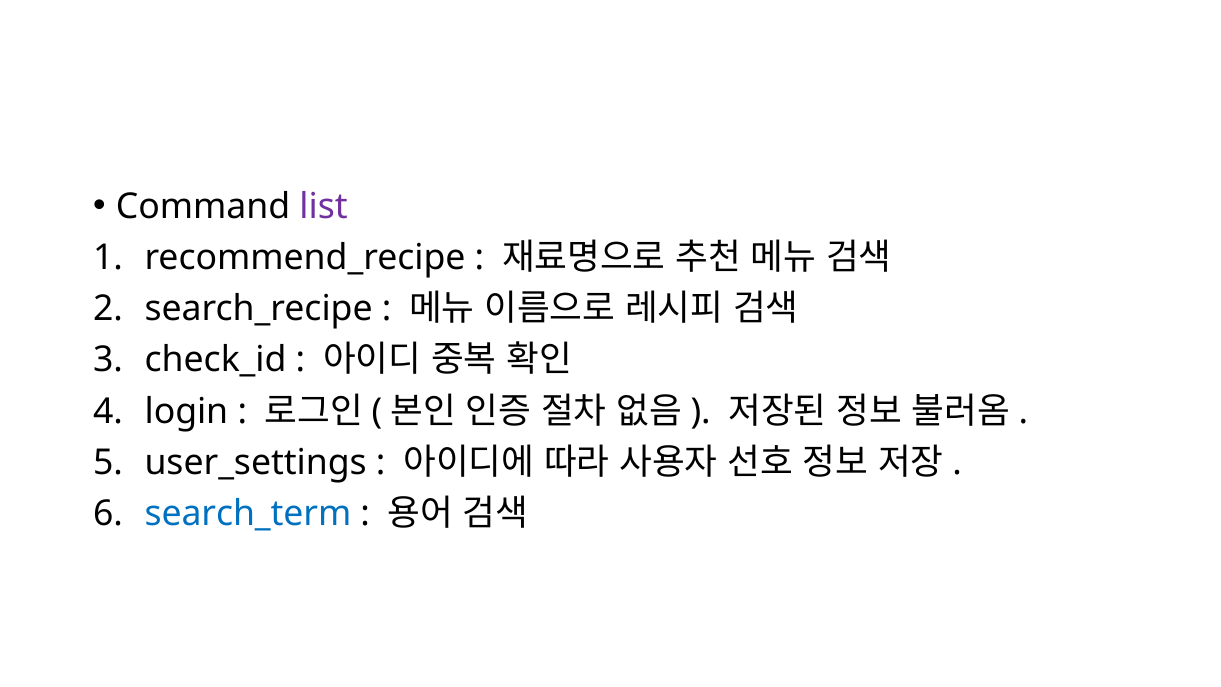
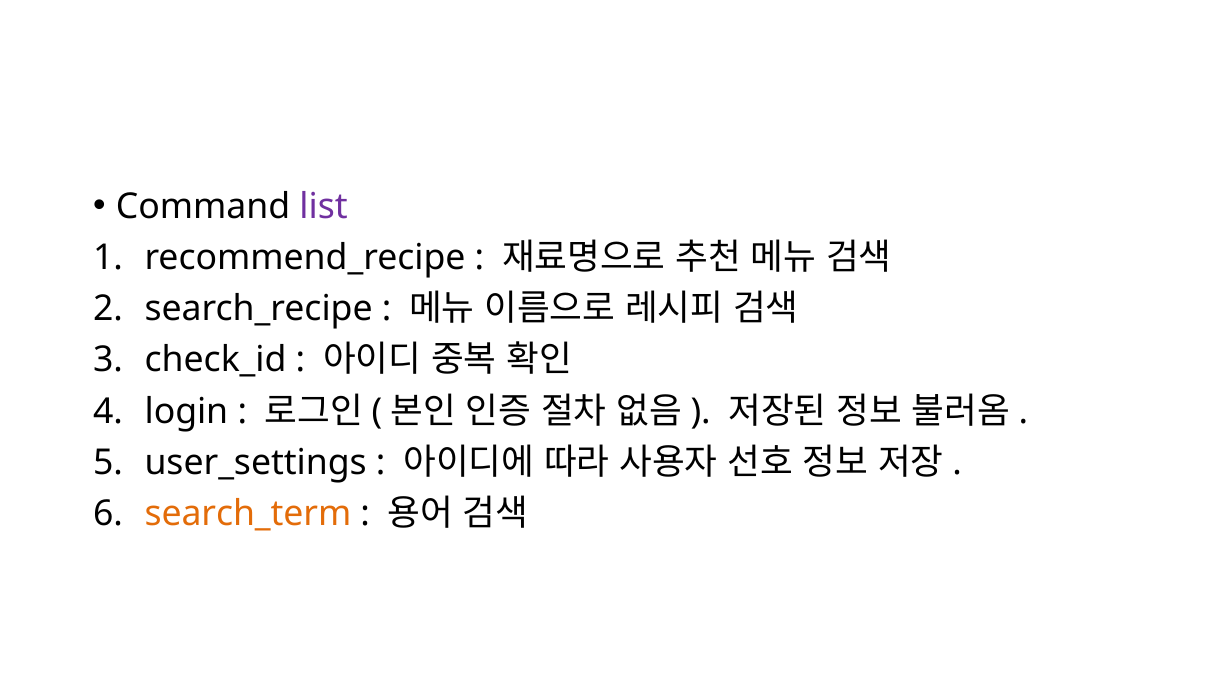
search_term colour: blue -> orange
